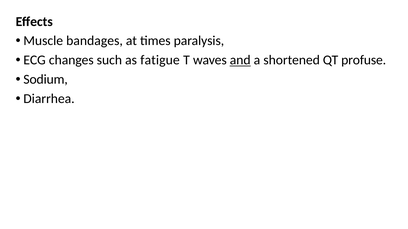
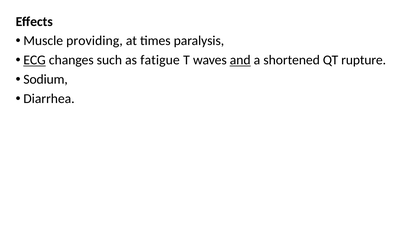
bandages: bandages -> providing
ECG underline: none -> present
profuse: profuse -> rupture
